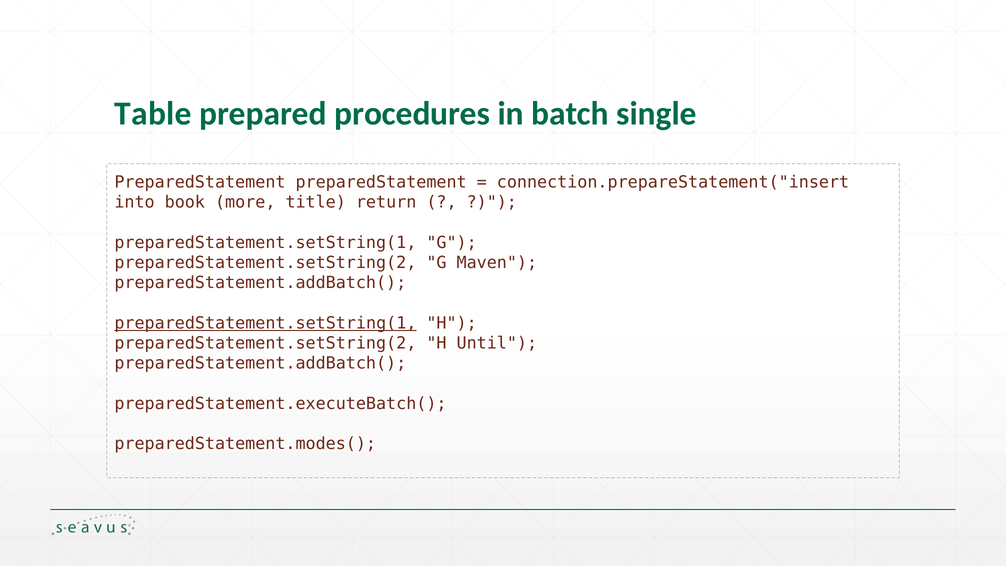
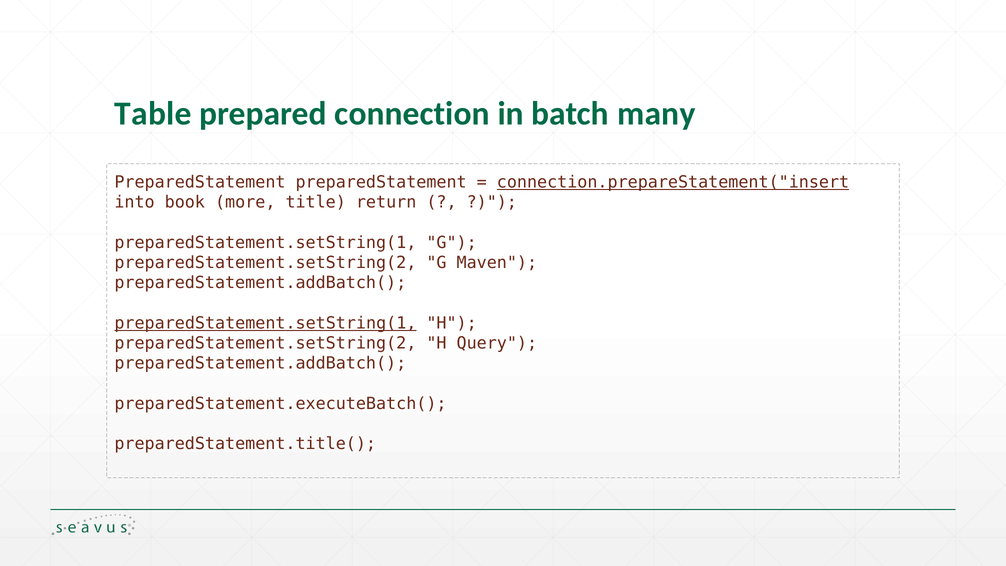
procedures: procedures -> connection
single: single -> many
connection.prepareStatement("insert underline: none -> present
Until: Until -> Query
preparedStatement.modes(: preparedStatement.modes( -> preparedStatement.title(
